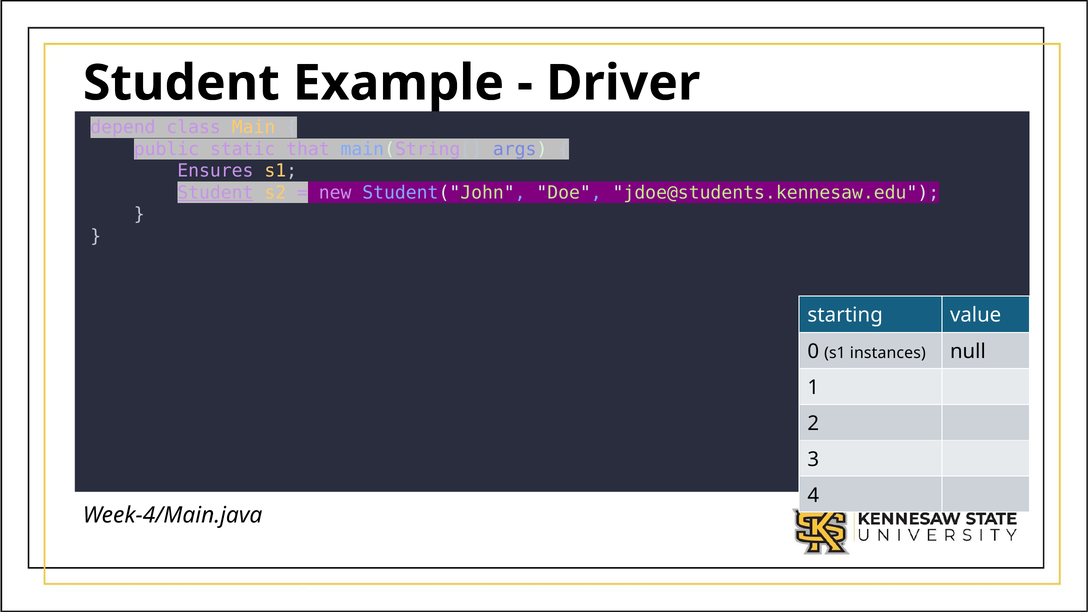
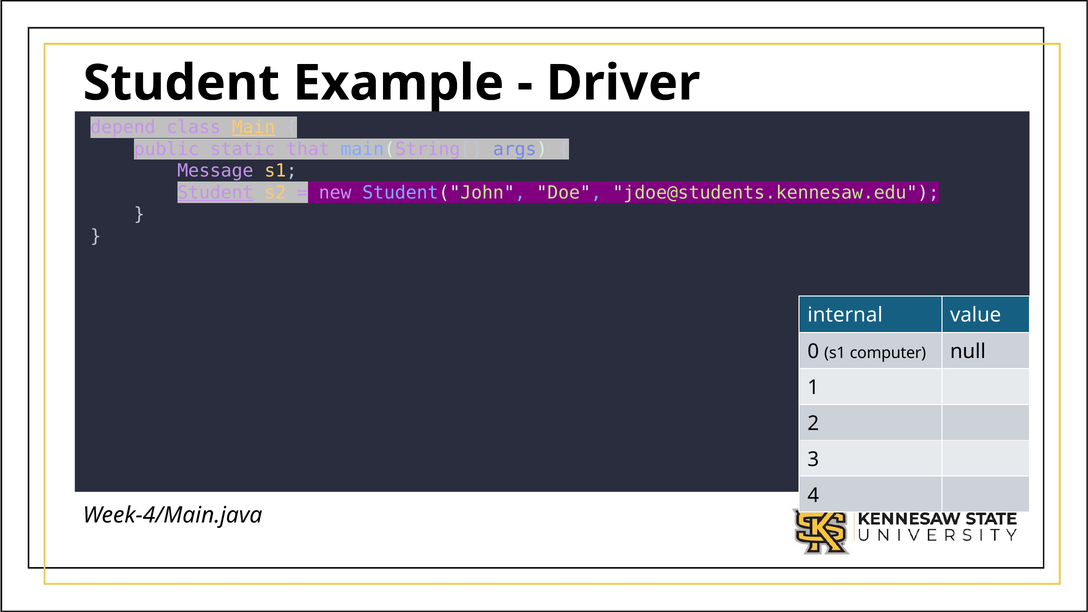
Main underline: none -> present
Ensures: Ensures -> Message
starting: starting -> internal
instances: instances -> computer
